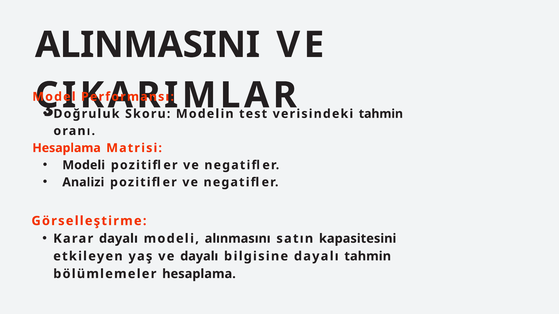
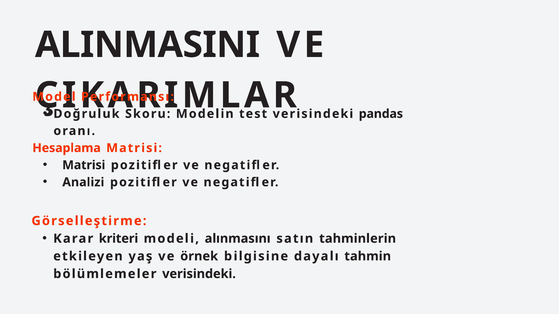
verisindeki tahmin: tahmin -> pandas
Modeli at (84, 165): Modeli -> Matrisi
Karar dayalı: dayalı -> kriteri
kapasitesini: kapasitesini -> tahminlerin
ve dayalı: dayalı -> örnek
bölümlemeler hesaplama: hesaplama -> verisindeki
